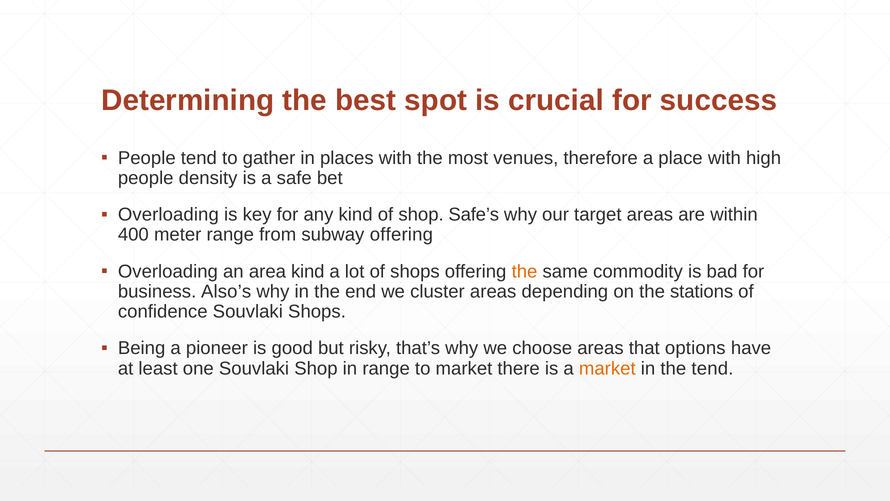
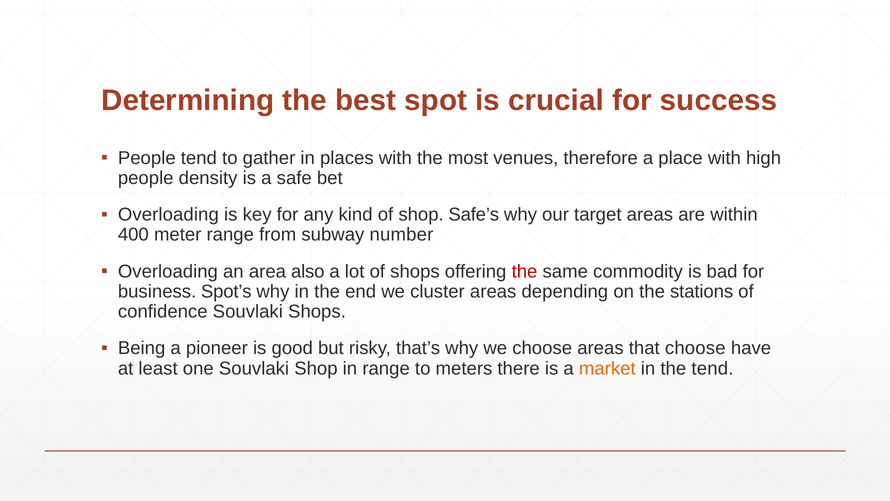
subway offering: offering -> number
area kind: kind -> also
the at (525, 271) colour: orange -> red
Also’s: Also’s -> Spot’s
that options: options -> choose
to market: market -> meters
